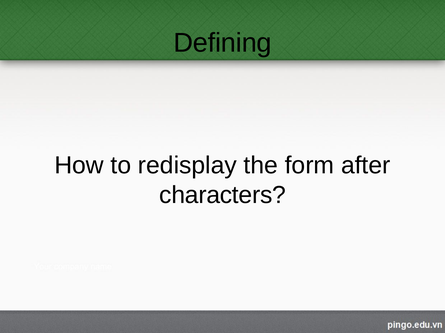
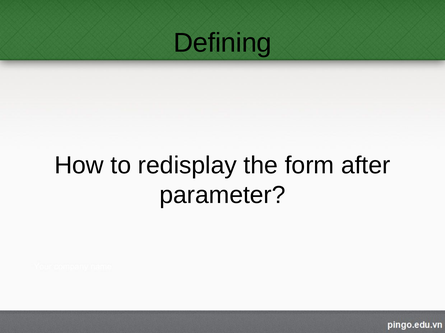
characters: characters -> parameter
